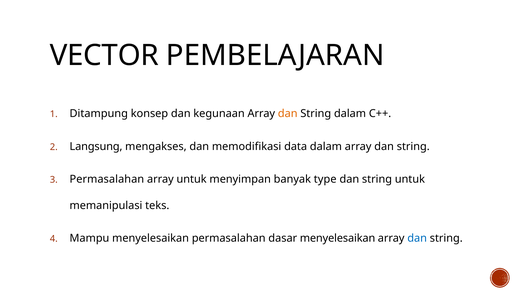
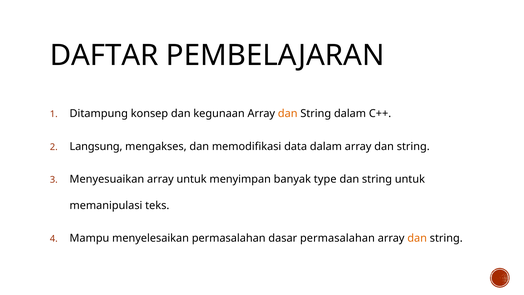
VECTOR: VECTOR -> DAFTAR
Permasalahan at (107, 179): Permasalahan -> Menyesuaikan
dasar menyelesaikan: menyelesaikan -> permasalahan
dan at (417, 238) colour: blue -> orange
